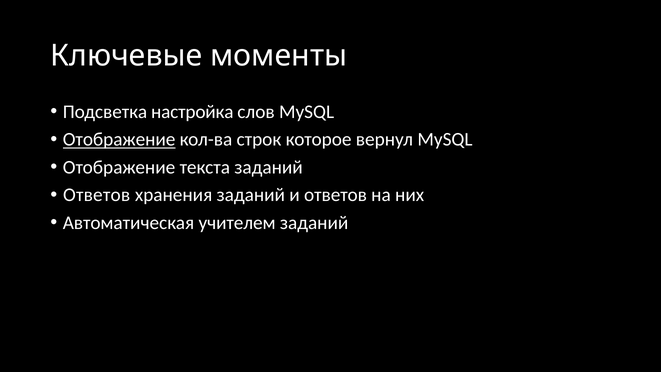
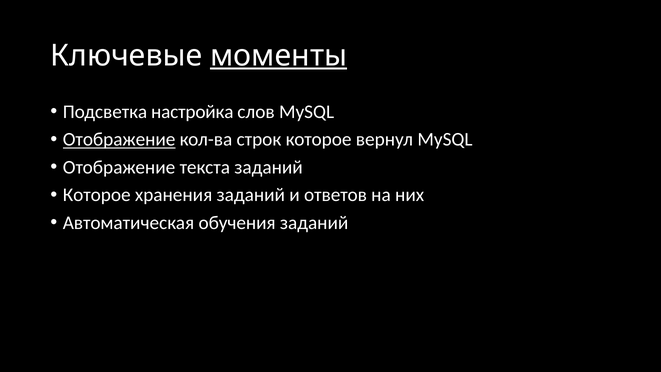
моменты underline: none -> present
Ответов at (97, 195): Ответов -> Которое
учителем: учителем -> обучения
